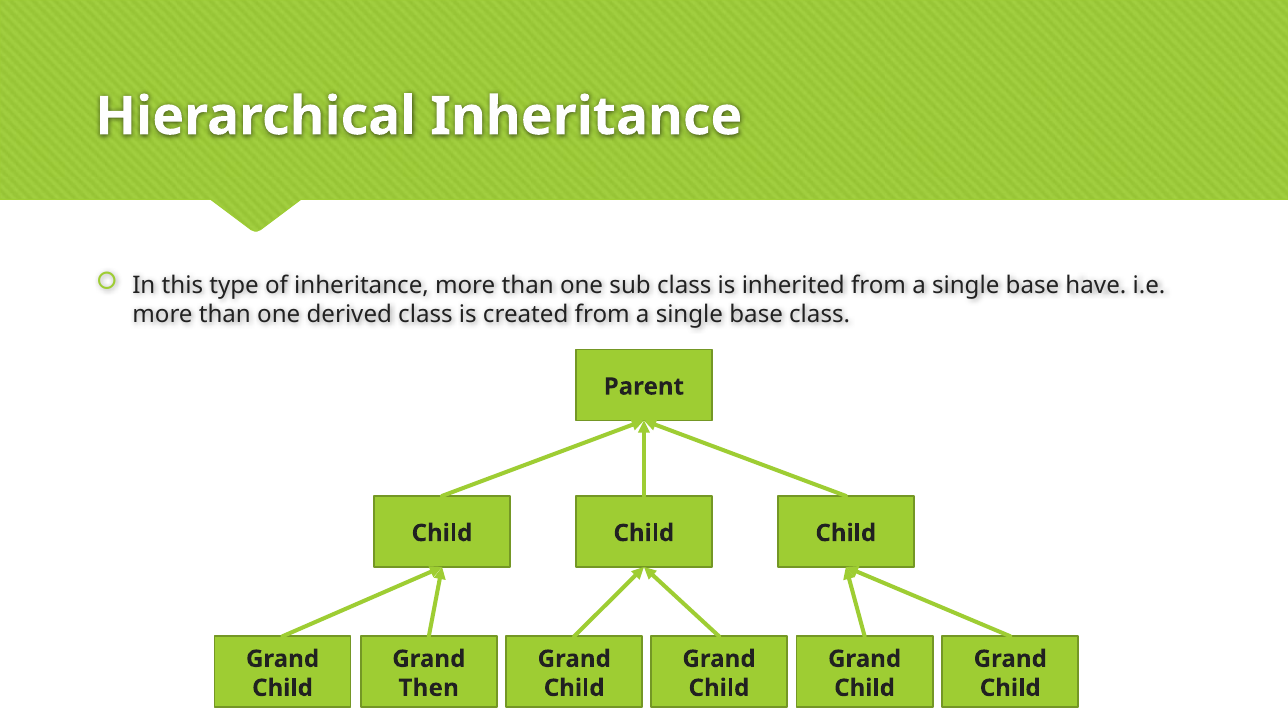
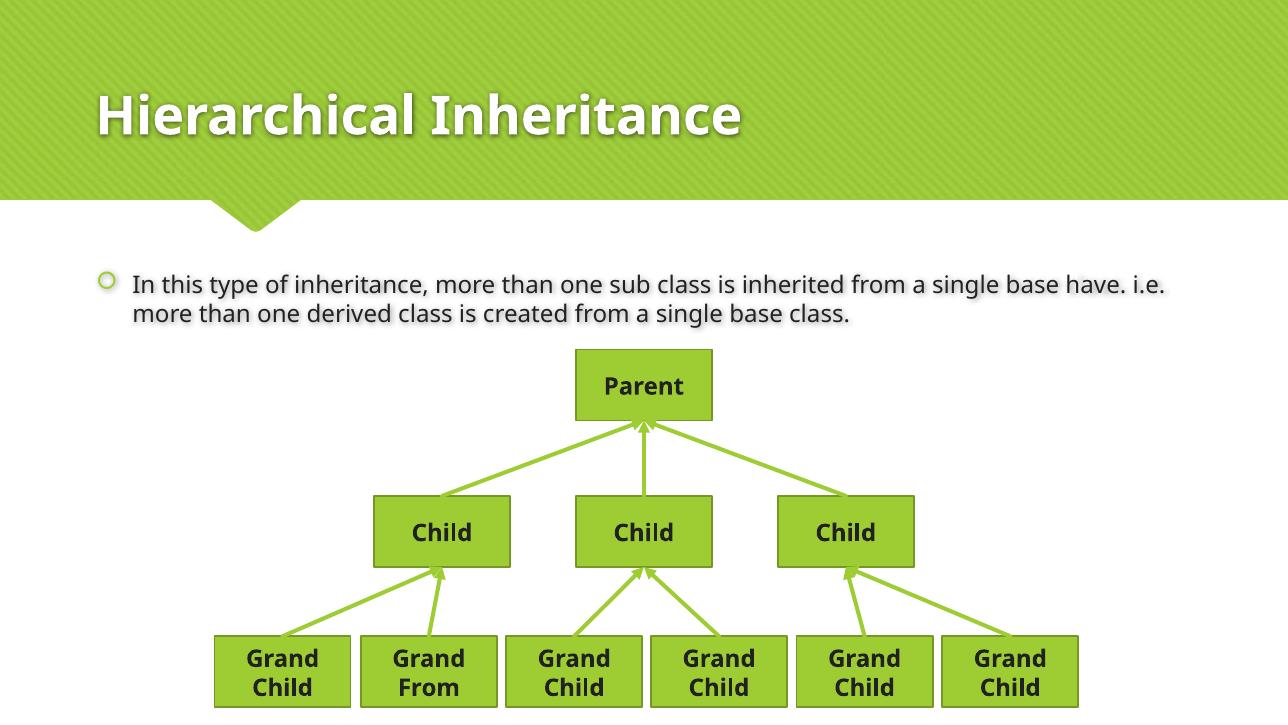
Then at (429, 687): Then -> From
